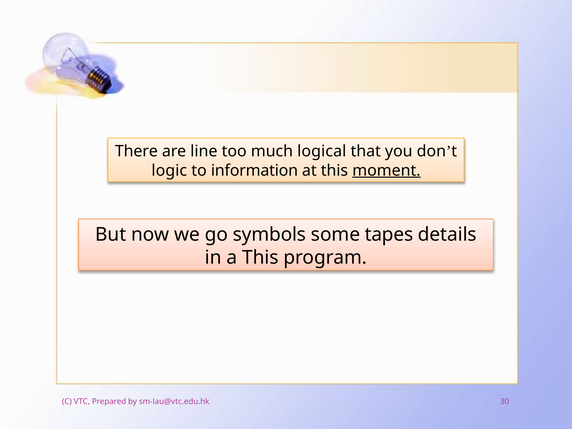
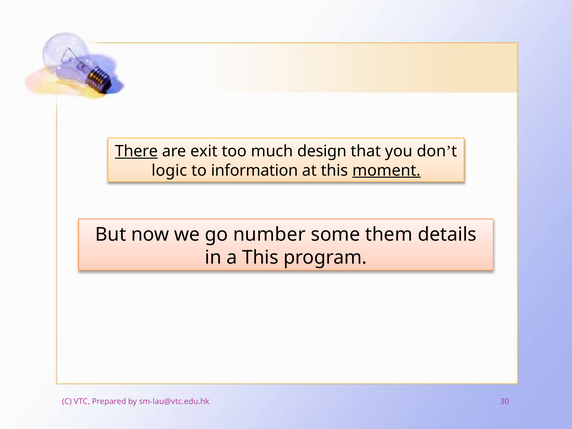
There underline: none -> present
line: line -> exit
logical: logical -> design
symbols: symbols -> number
tapes: tapes -> them
